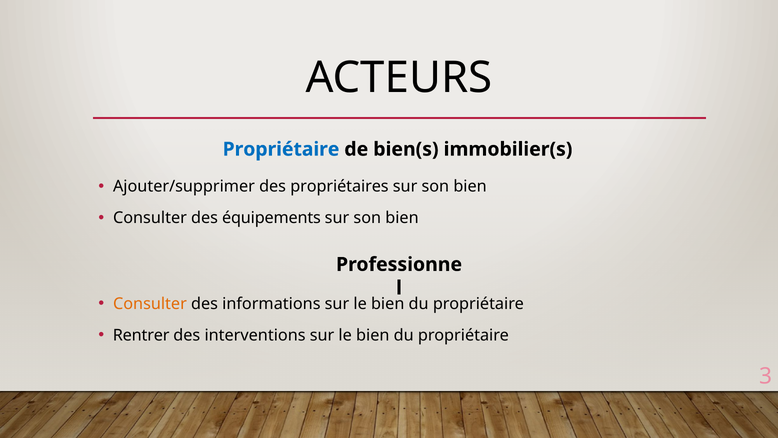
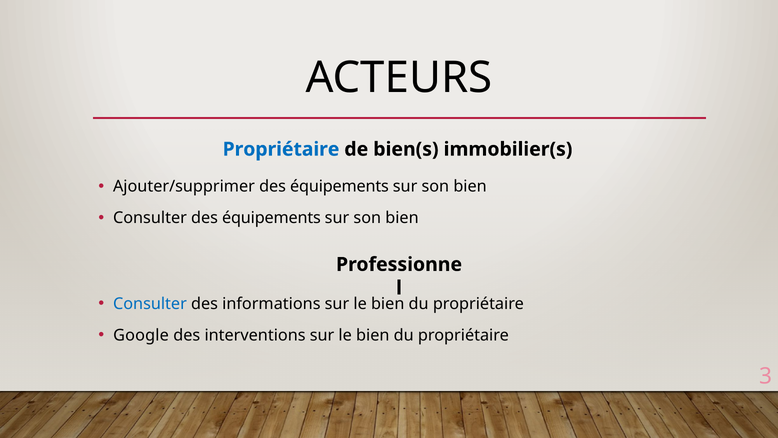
Ajouter/supprimer des propriétaires: propriétaires -> équipements
Consulter at (150, 304) colour: orange -> blue
Rentrer: Rentrer -> Google
